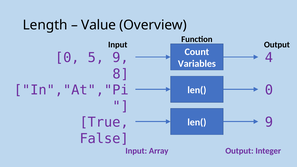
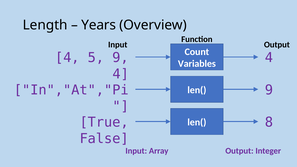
Value: Value -> Years
0 at (67, 58): 0 -> 4
8 at (121, 74): 8 -> 4
len( 0: 0 -> 9
len( 9: 9 -> 8
